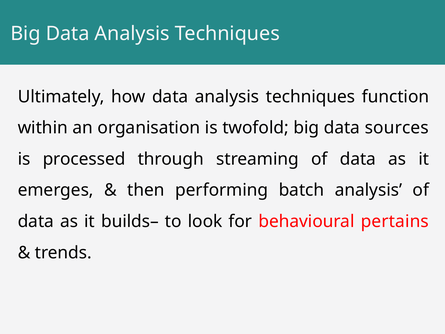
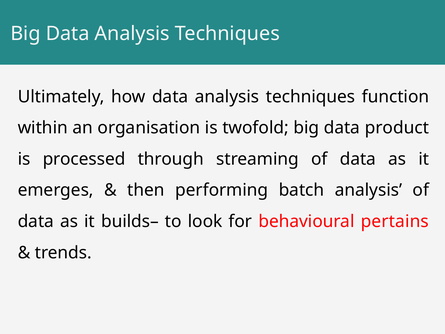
sources: sources -> product
